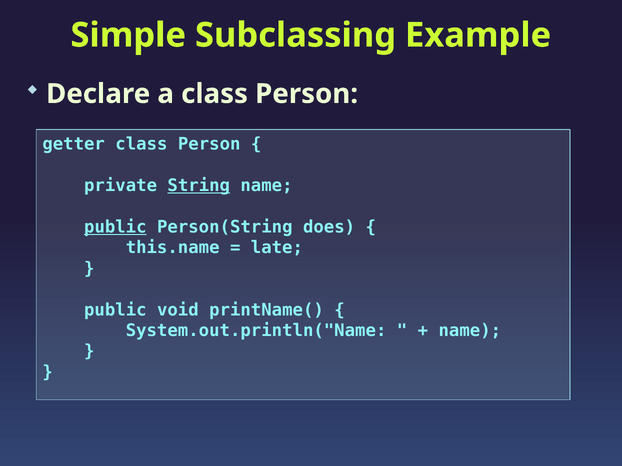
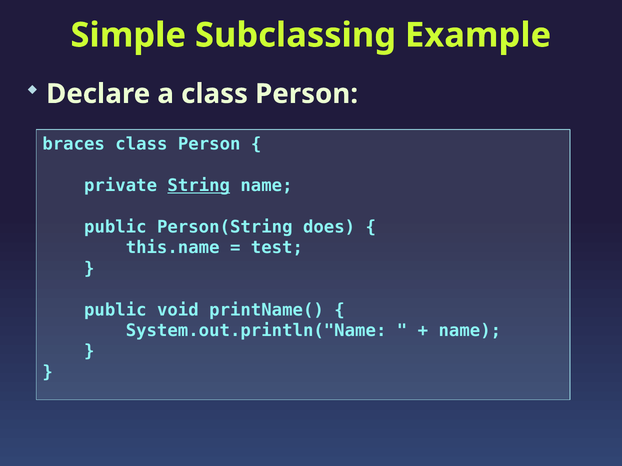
getter: getter -> braces
public at (115, 227) underline: present -> none
late: late -> test
